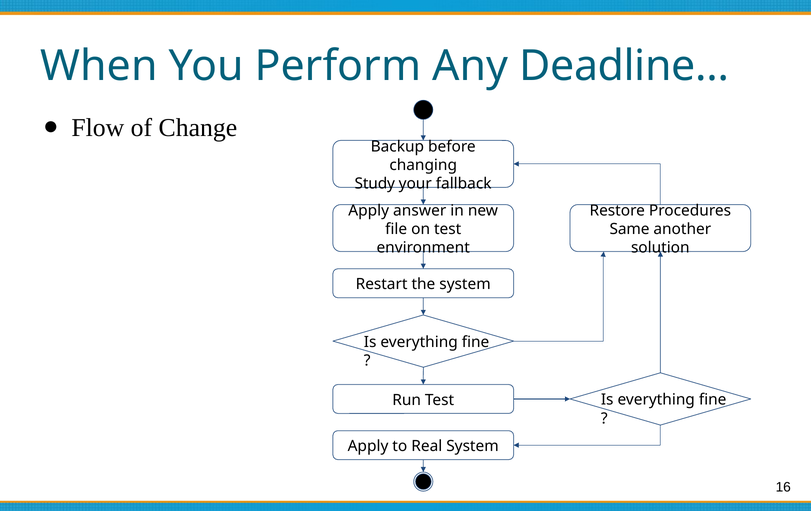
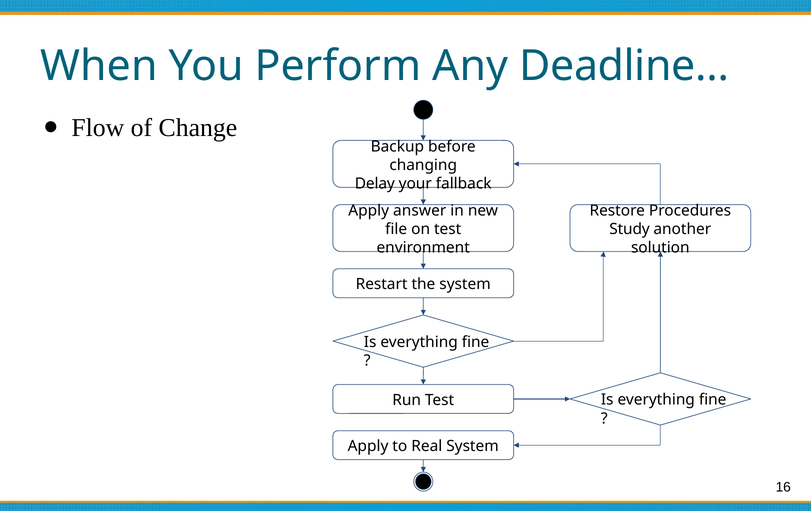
Study: Study -> Delay
Same: Same -> Study
